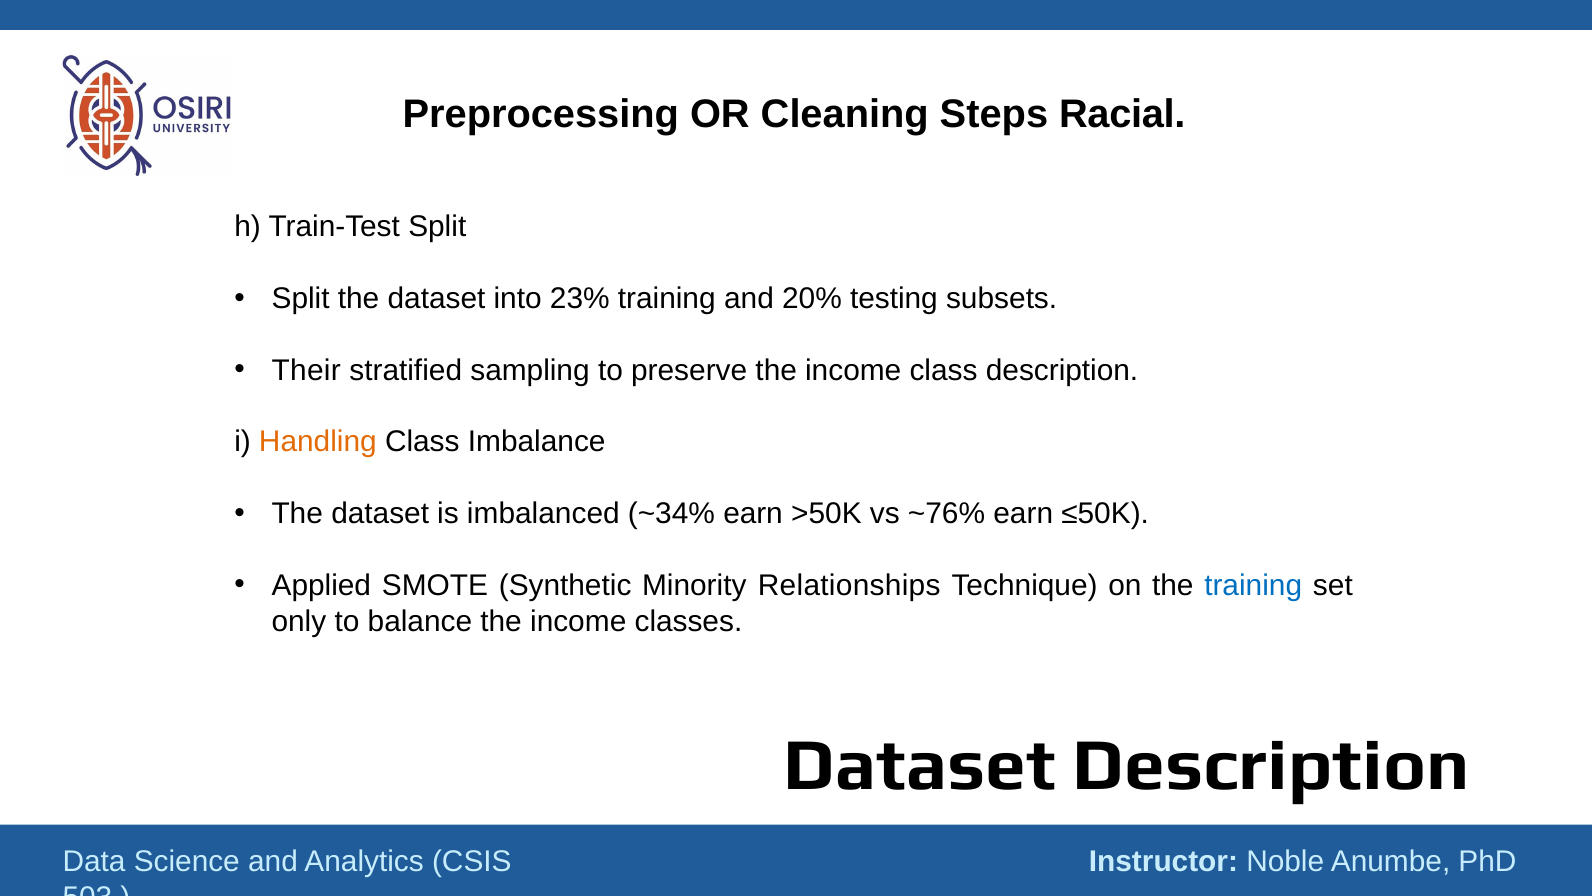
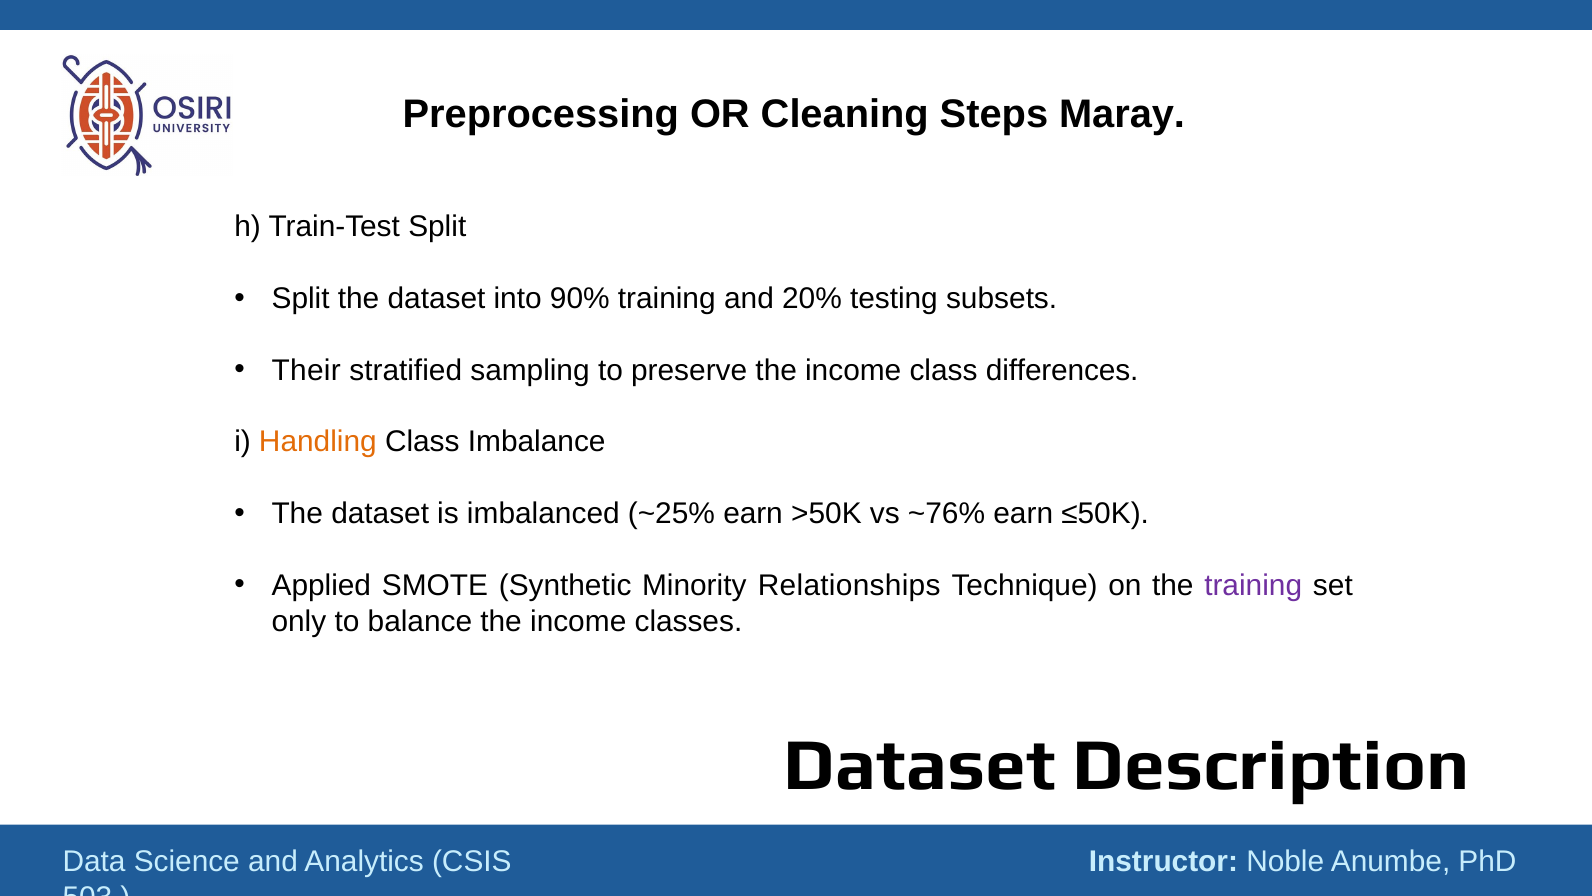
Racial: Racial -> Maray
23%: 23% -> 90%
class description: description -> differences
~34%: ~34% -> ~25%
training at (1253, 585) colour: blue -> purple
